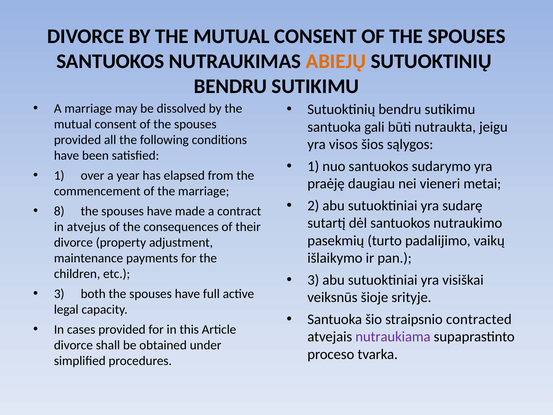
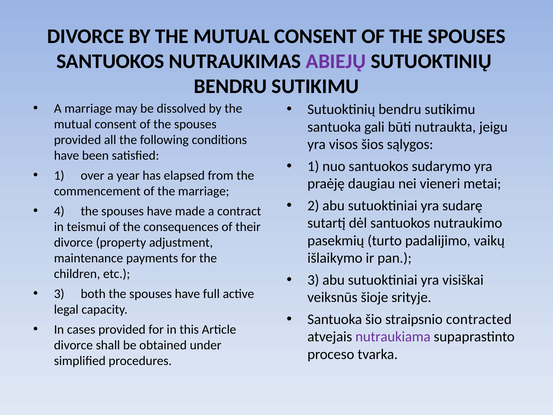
ABIEJŲ colour: orange -> purple
8: 8 -> 4
atvejus: atvejus -> teismui
